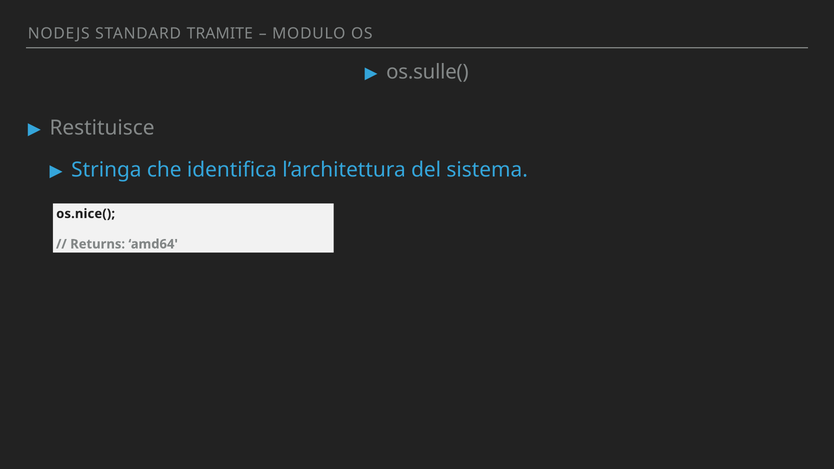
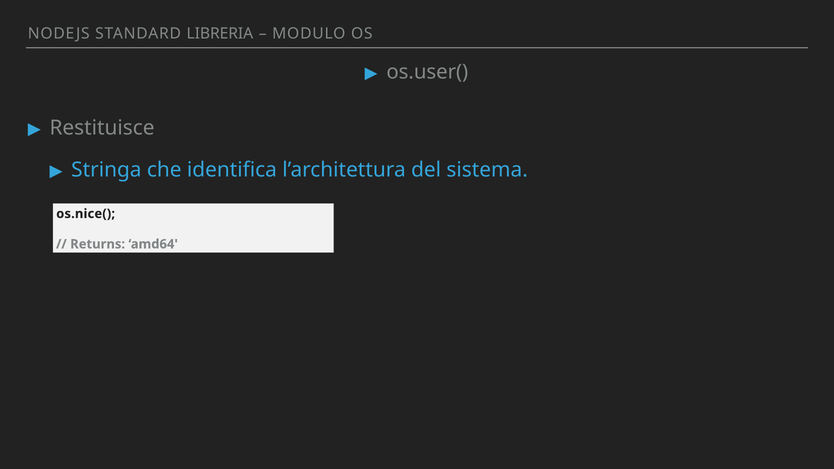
TRAMITE: TRAMITE -> LIBRERIA
os.sulle(: os.sulle( -> os.user(
